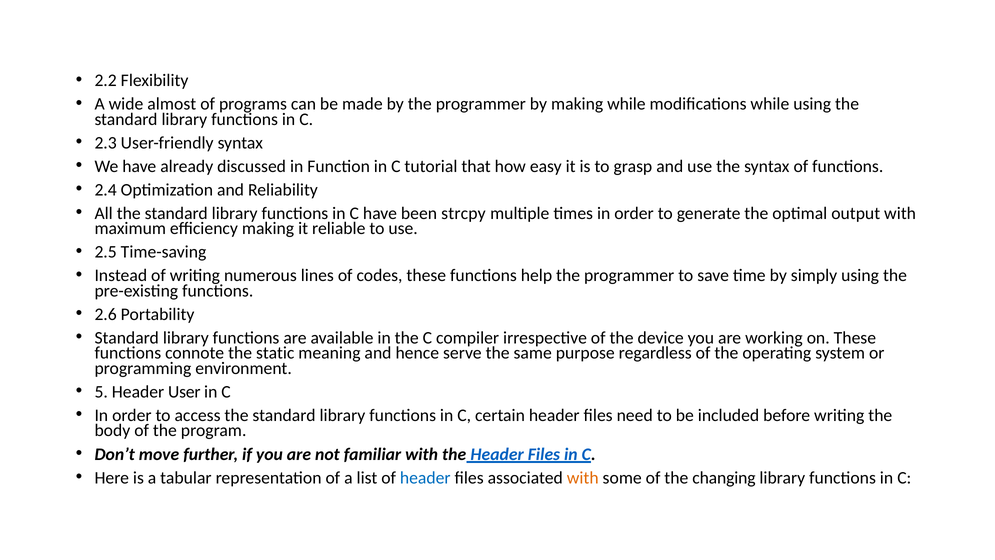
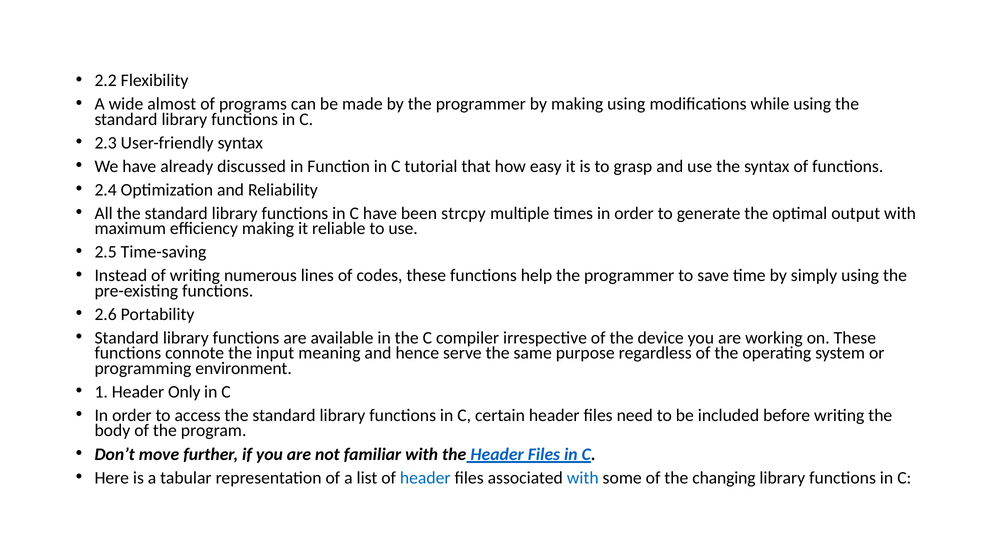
making while: while -> using
static: static -> input
5: 5 -> 1
User: User -> Only
with at (583, 478) colour: orange -> blue
